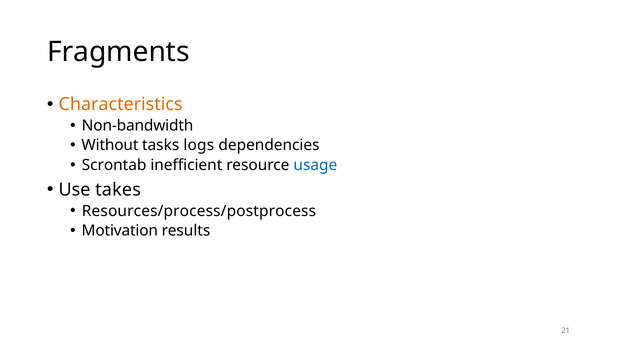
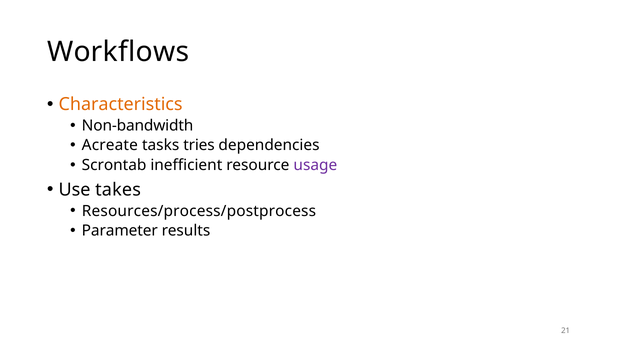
Fragments: Fragments -> Workflows
Without: Without -> Acreate
logs: logs -> tries
usage colour: blue -> purple
Motivation: Motivation -> Parameter
